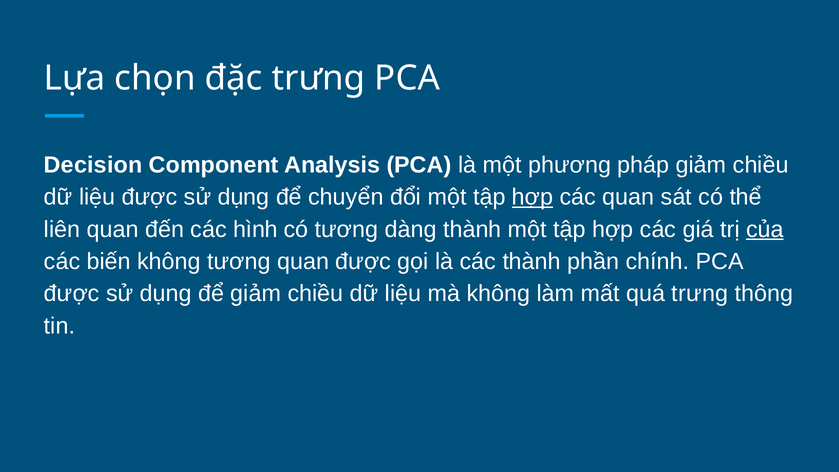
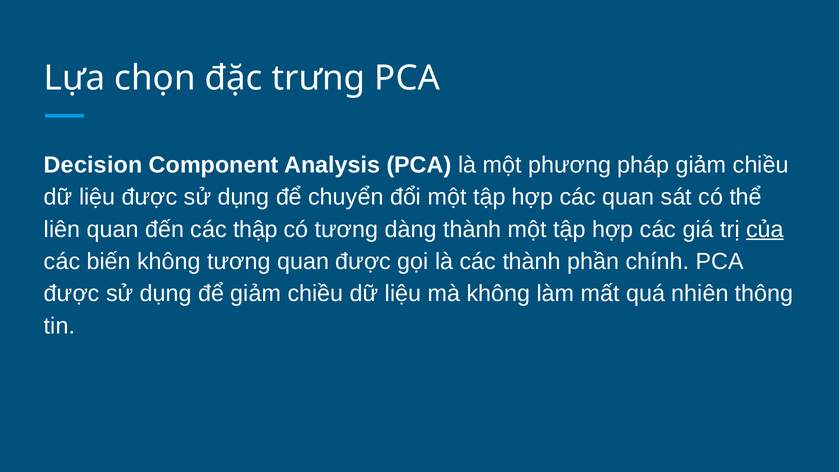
hợp at (533, 197) underline: present -> none
hình: hình -> thập
quá trưng: trưng -> nhiên
